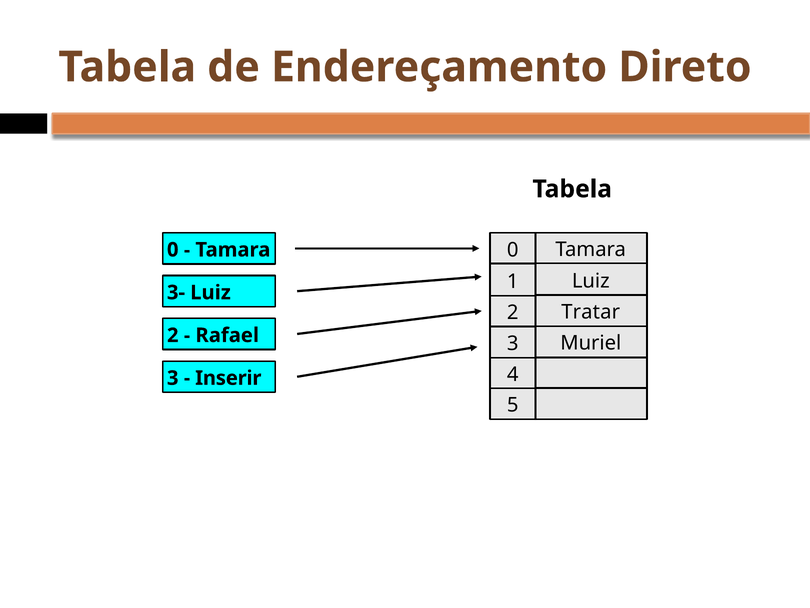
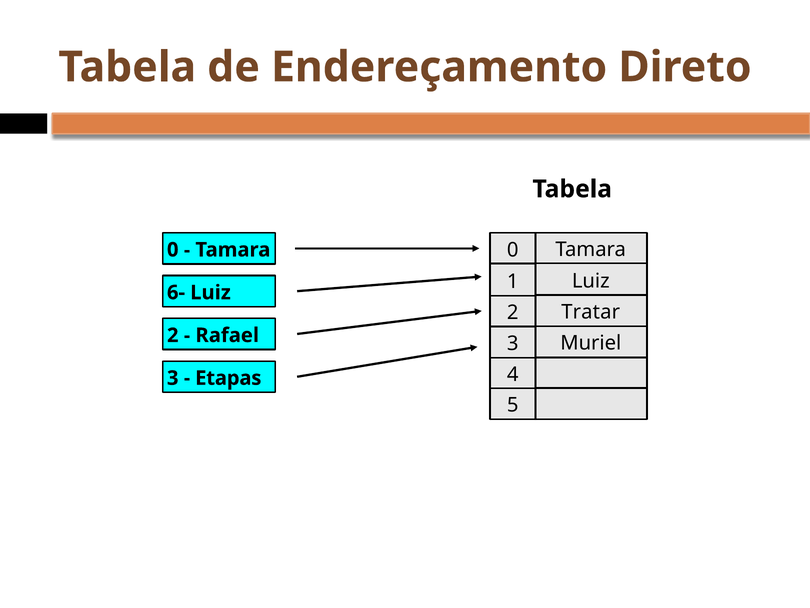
3-: 3- -> 6-
Inserir: Inserir -> Etapas
